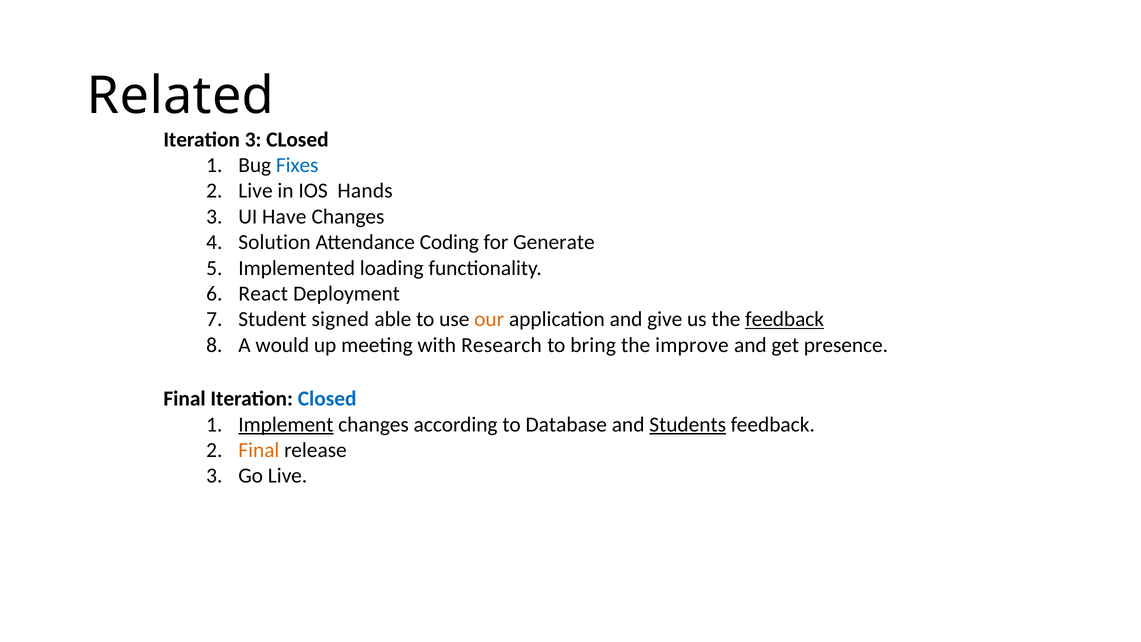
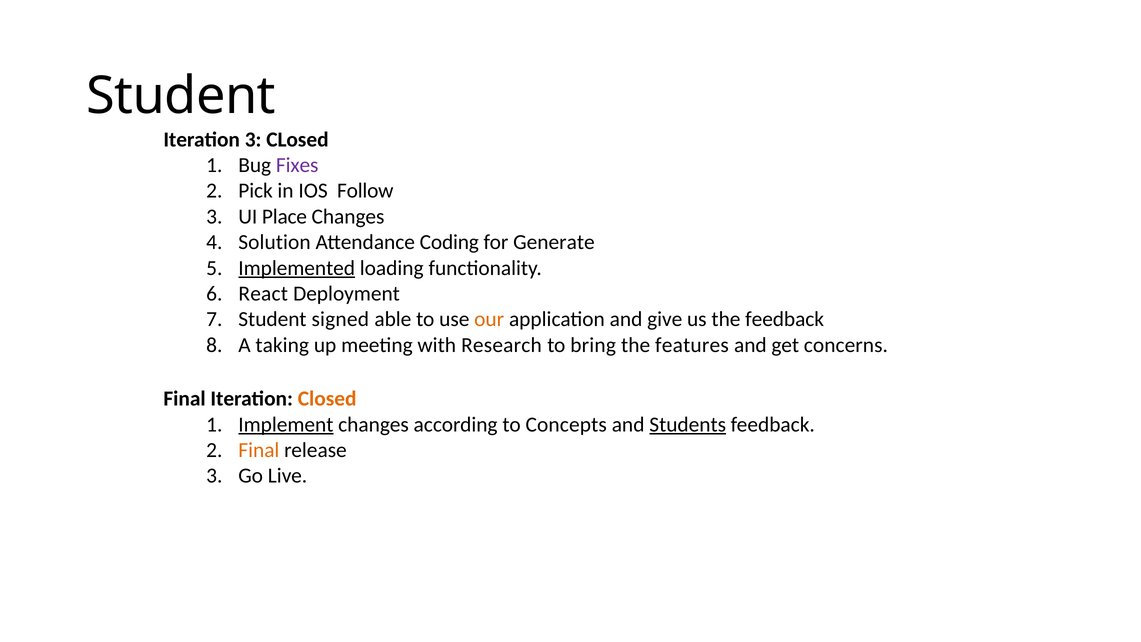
Related at (180, 96): Related -> Student
Fixes colour: blue -> purple
Live at (255, 191): Live -> Pick
Hands: Hands -> Follow
Have: Have -> Place
Implemented underline: none -> present
feedback at (785, 319) underline: present -> none
would: would -> taking
improve: improve -> features
presence: presence -> concerns
Closed at (327, 399) colour: blue -> orange
Database: Database -> Concepts
